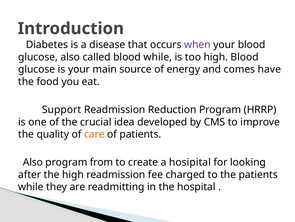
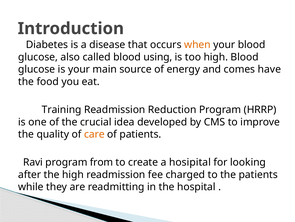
when colour: purple -> orange
blood while: while -> using
Support: Support -> Training
Also at (33, 162): Also -> Ravi
